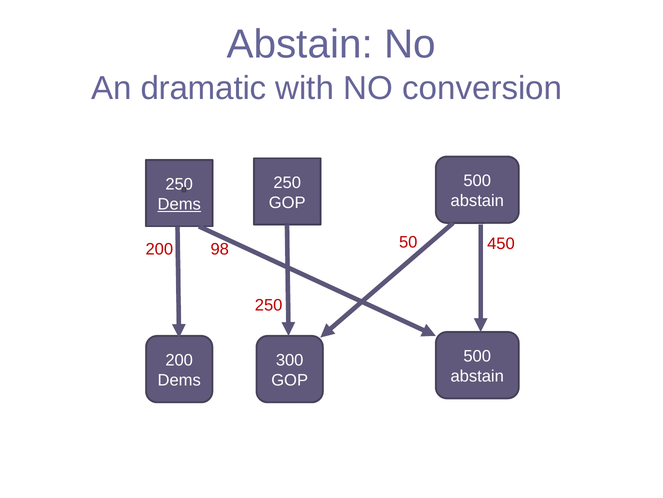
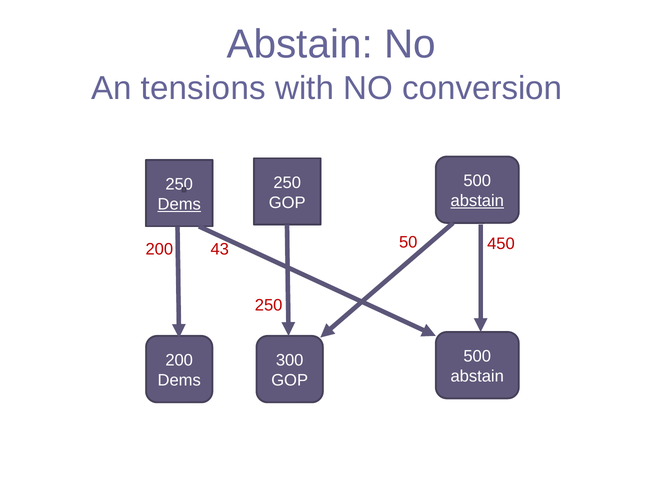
dramatic: dramatic -> tensions
abstain at (477, 201) underline: none -> present
98: 98 -> 43
